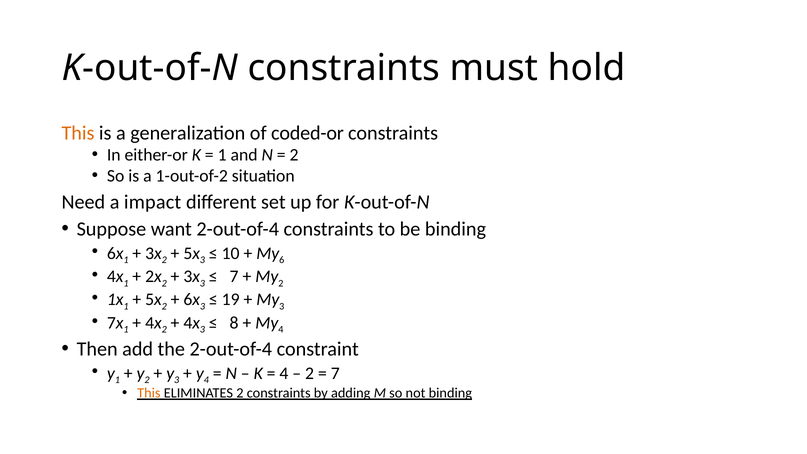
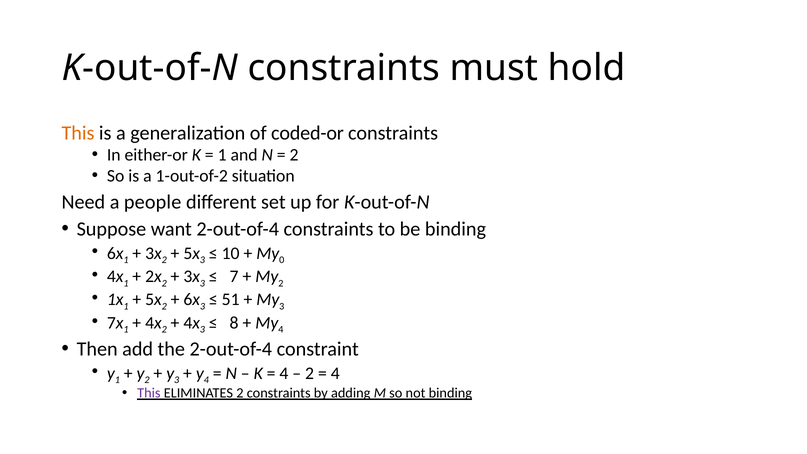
impact: impact -> people
6: 6 -> 0
19: 19 -> 51
7 at (335, 373): 7 -> 4
This at (149, 393) colour: orange -> purple
